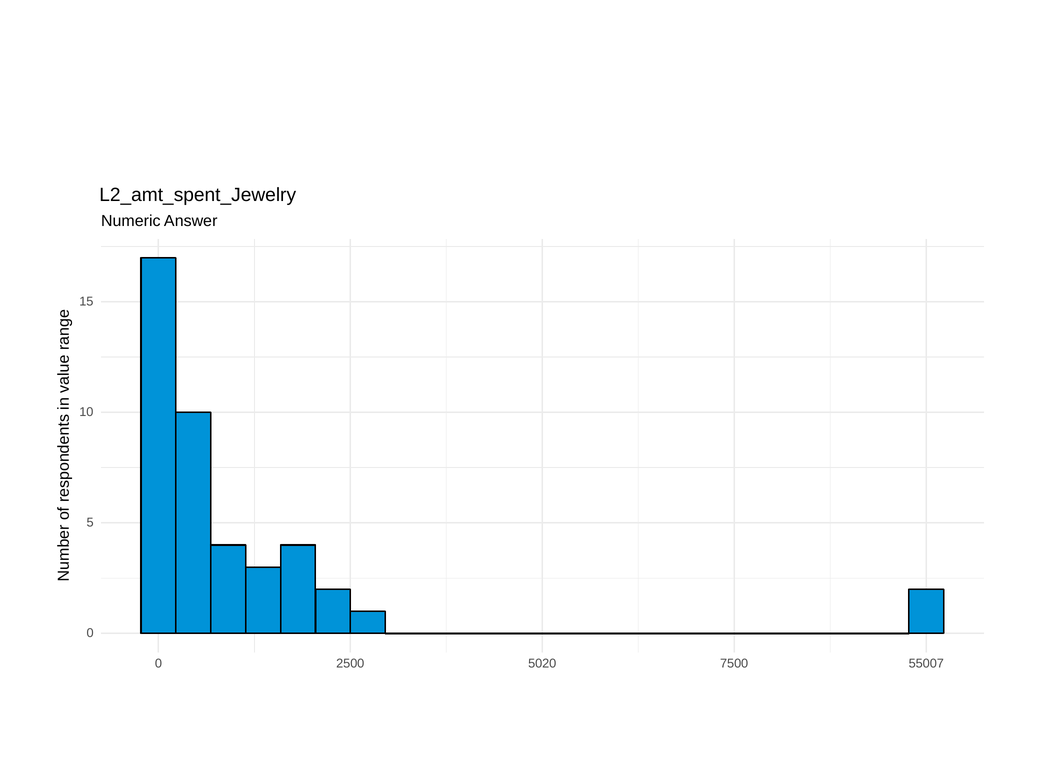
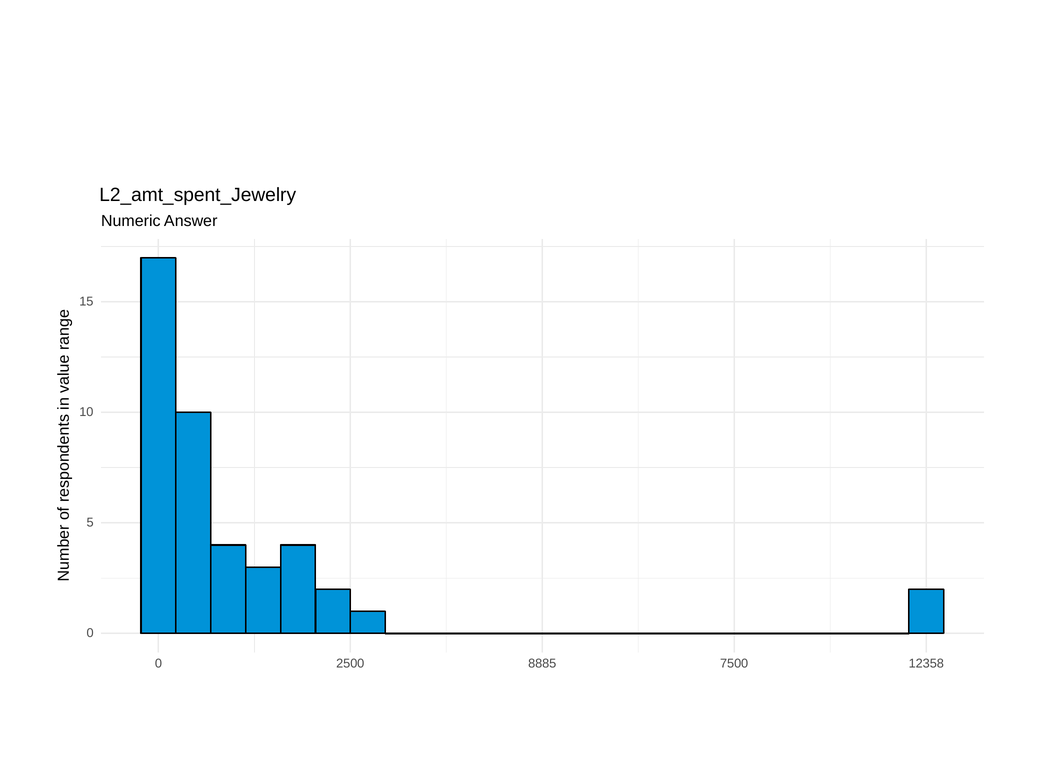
5020: 5020 -> 8885
55007: 55007 -> 12358
